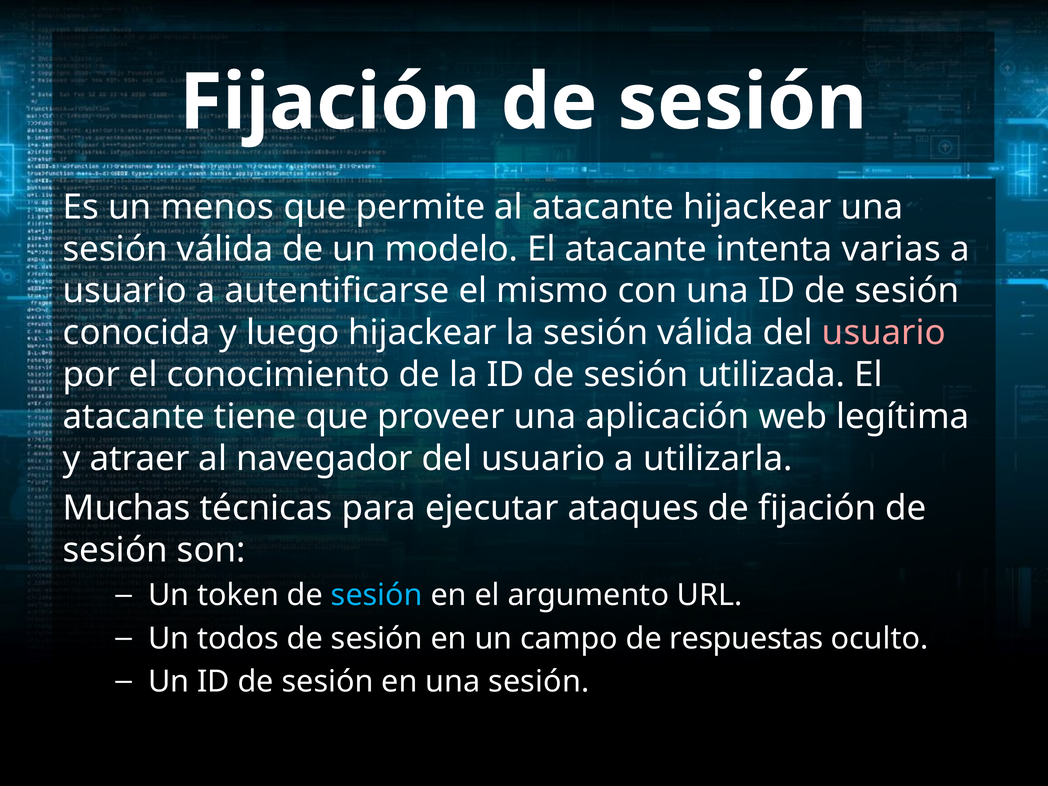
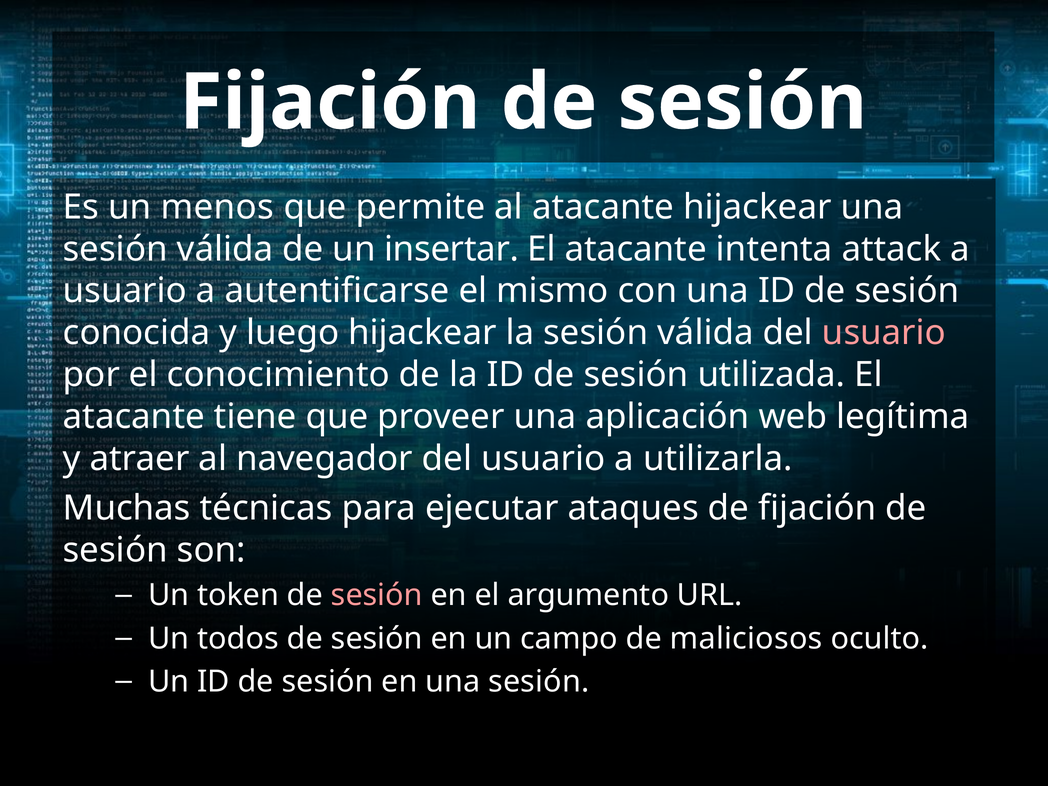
modelo: modelo -> insertar
varias: varias -> attack
sesión at (377, 595) colour: light blue -> pink
respuestas: respuestas -> maliciosos
